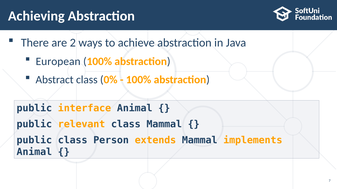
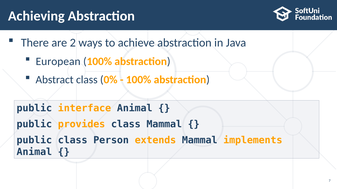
relevant: relevant -> provides
